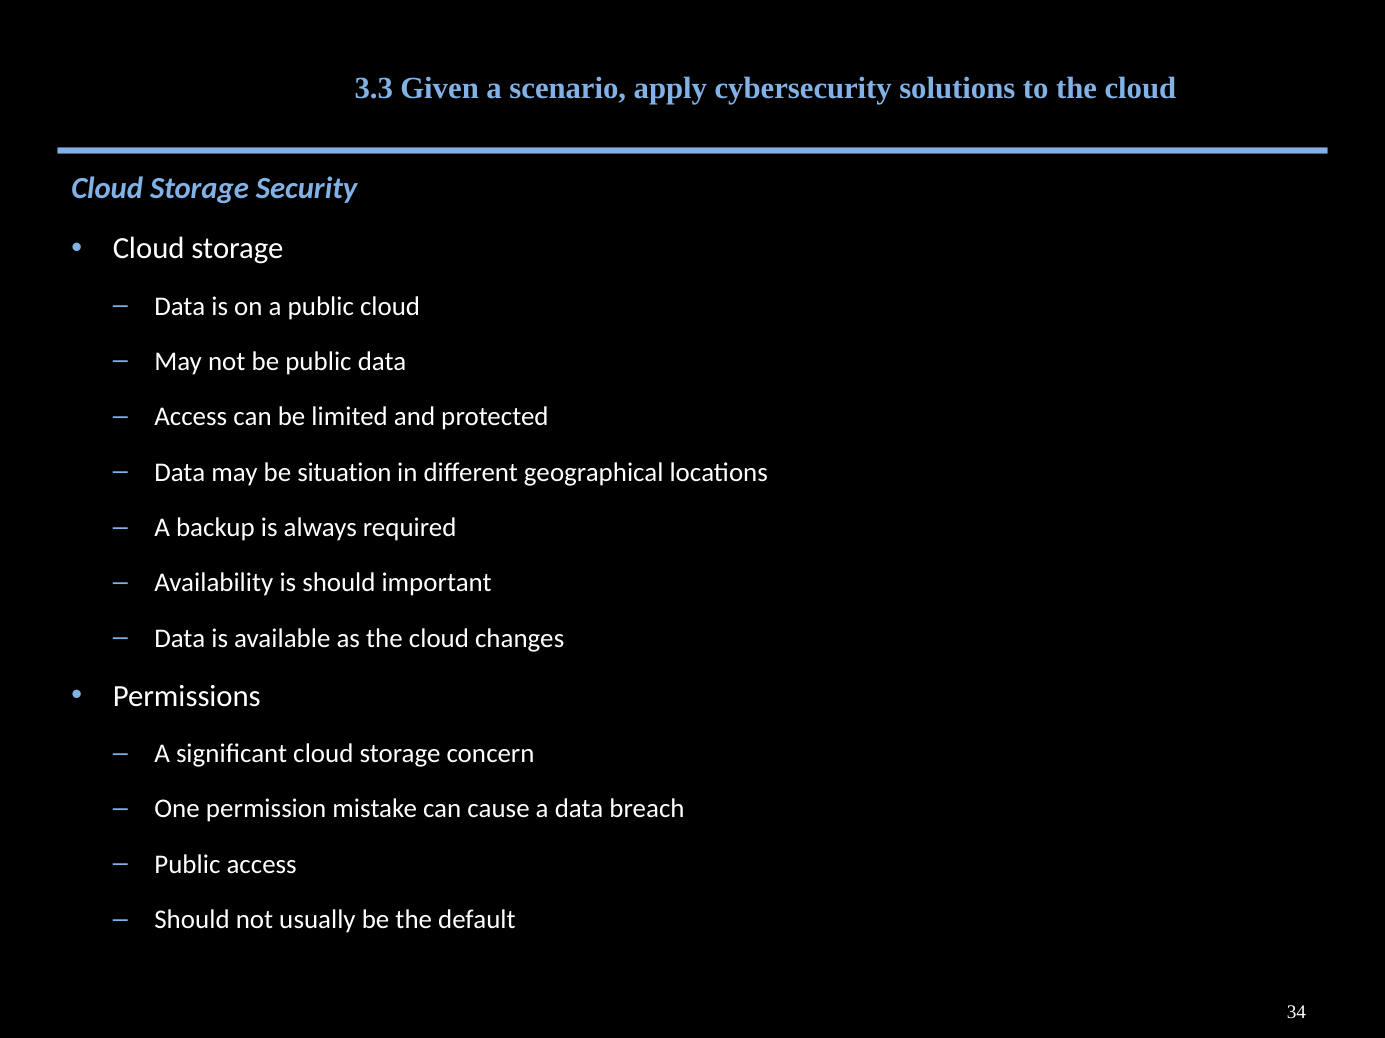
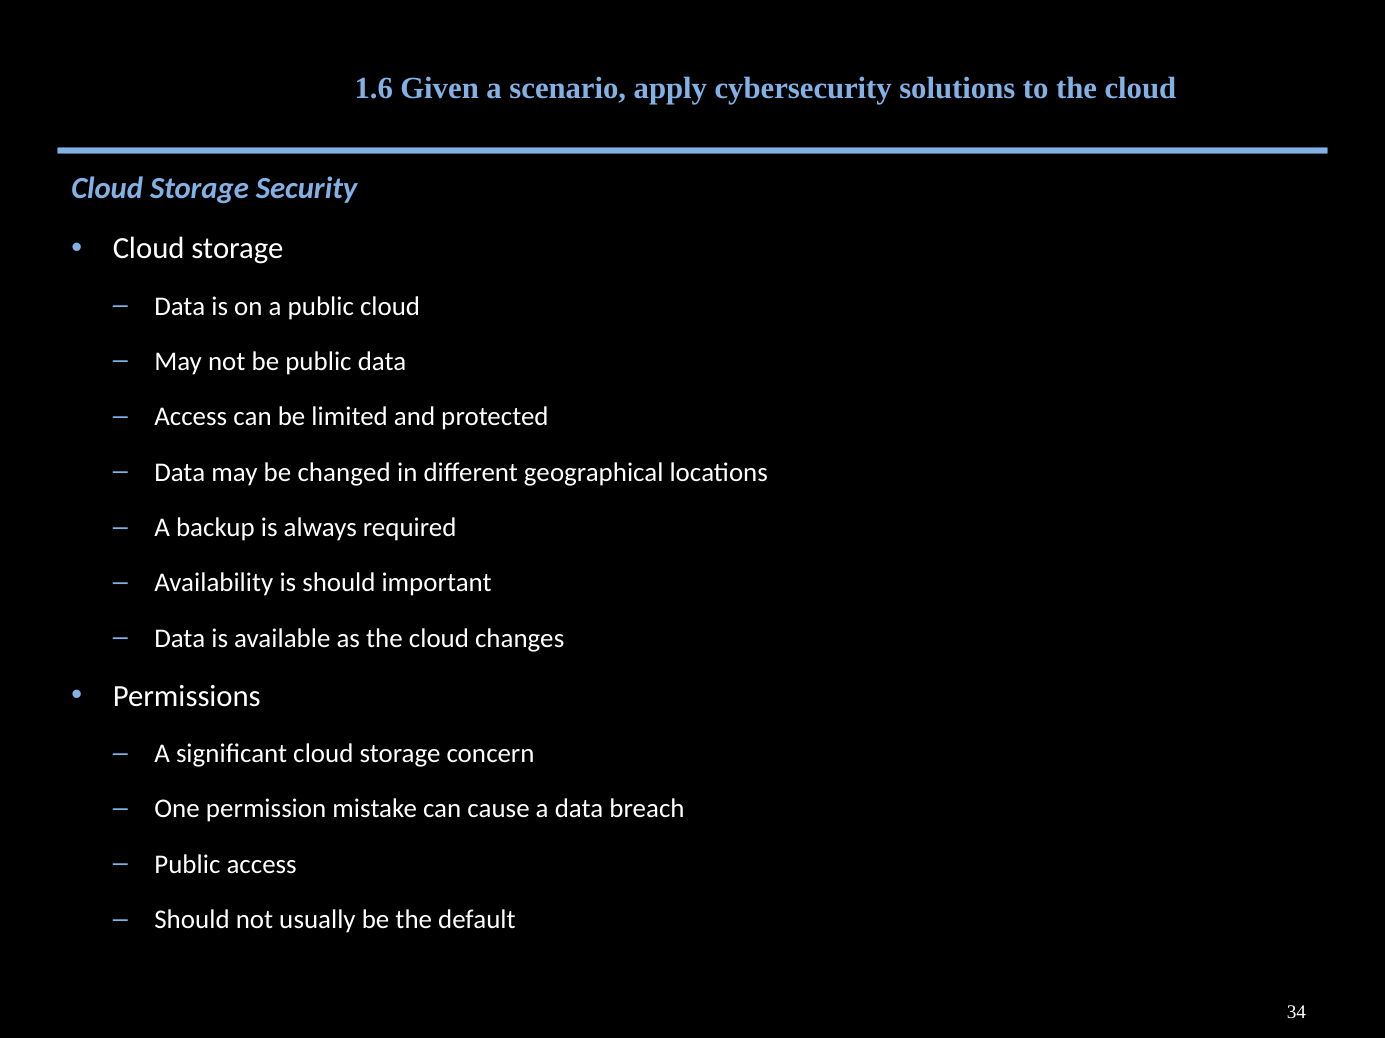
3.3: 3.3 -> 1.6
situation: situation -> changed
